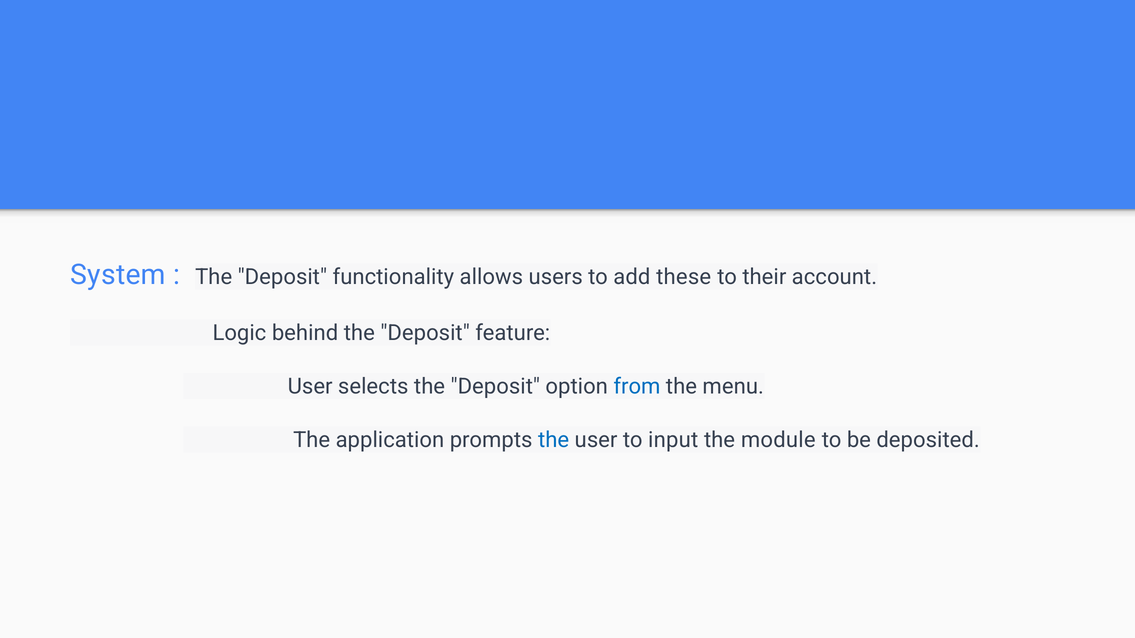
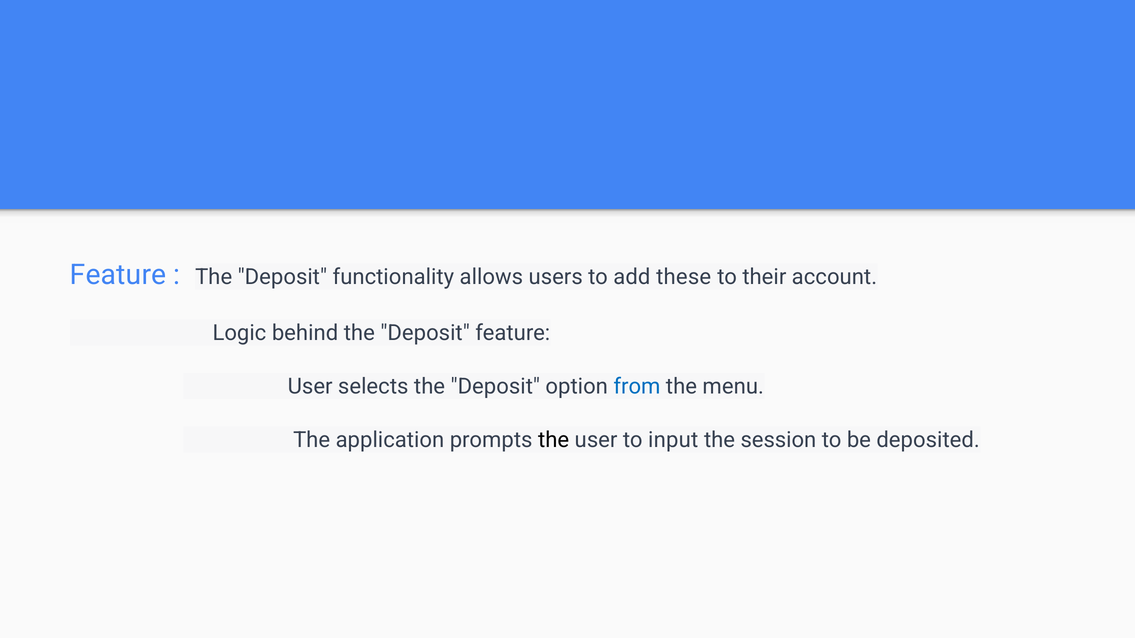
System at (118, 275): System -> Feature
the at (554, 440) colour: blue -> black
module: module -> session
